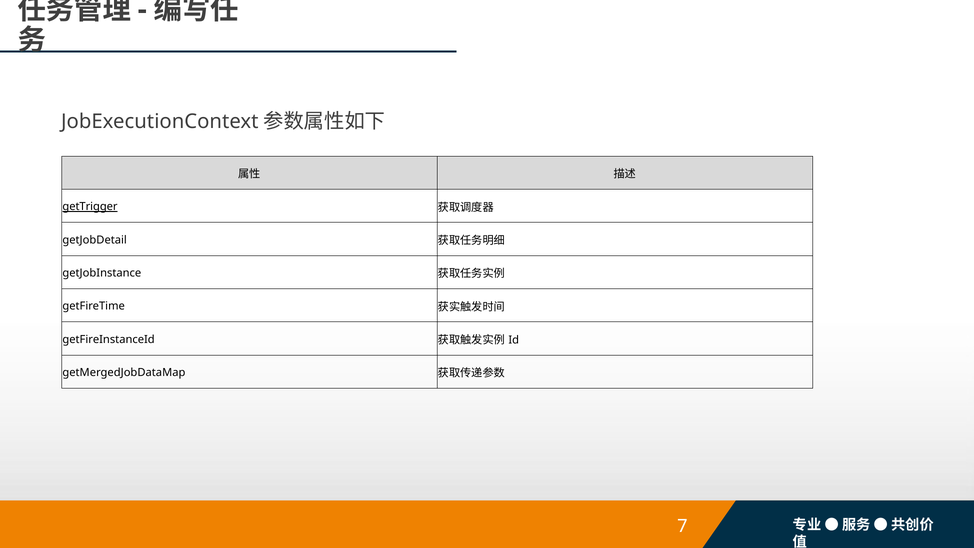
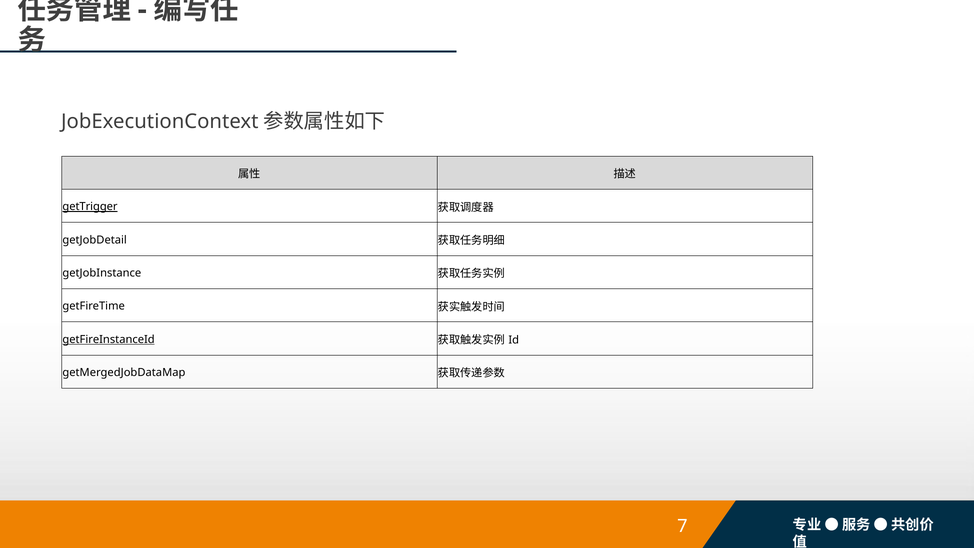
getFireInstanceId underline: none -> present
